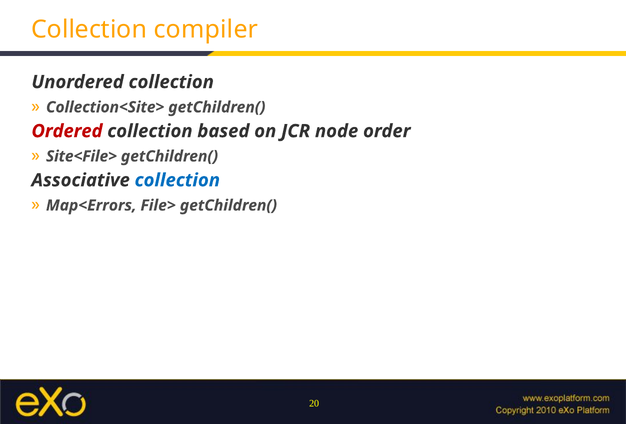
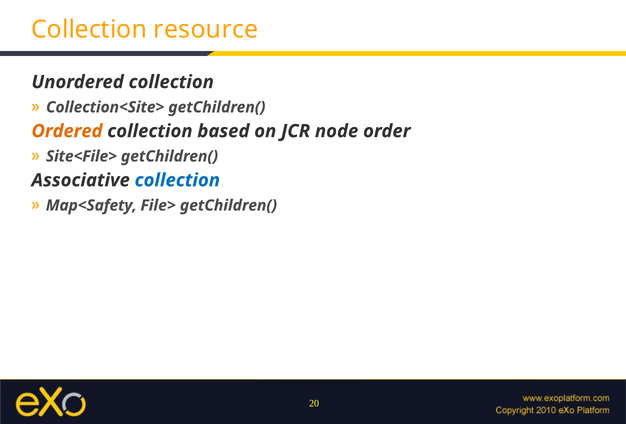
compiler: compiler -> resource
Ordered colour: red -> orange
Map<Errors: Map<Errors -> Map<Safety
